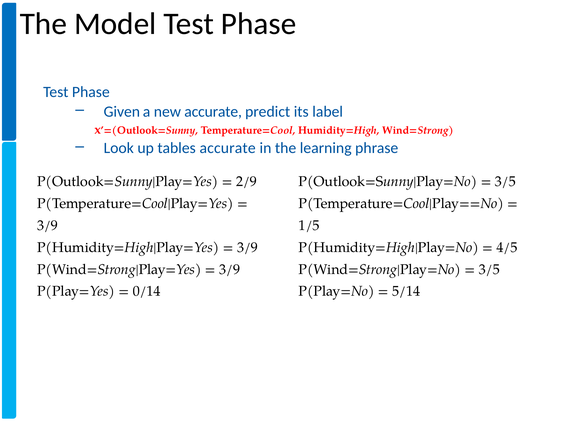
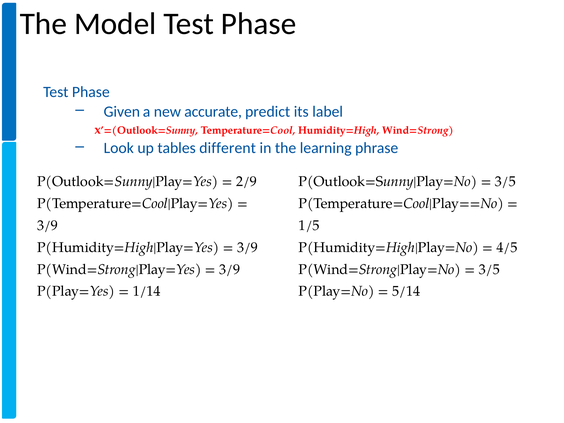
tables accurate: accurate -> different
0/14: 0/14 -> 1/14
